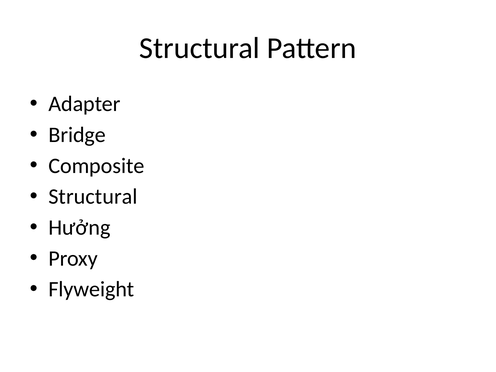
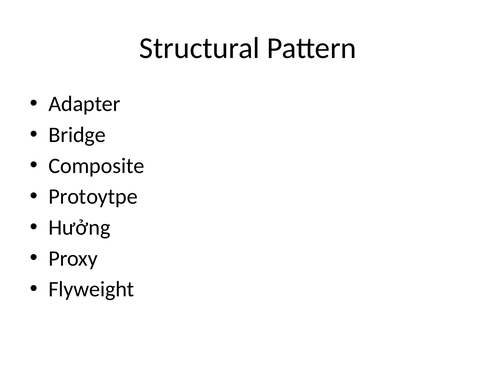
Structural at (93, 197): Structural -> Protoytpe
